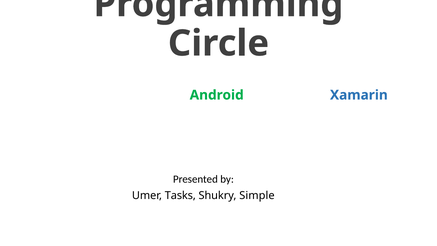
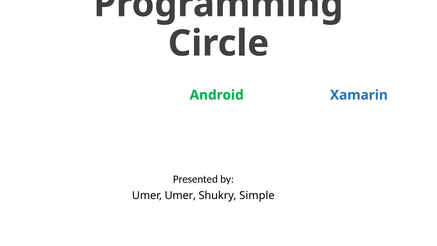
Umer Tasks: Tasks -> Umer
